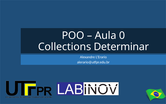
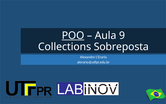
POO underline: none -> present
0: 0 -> 9
Determinar: Determinar -> Sobreposta
